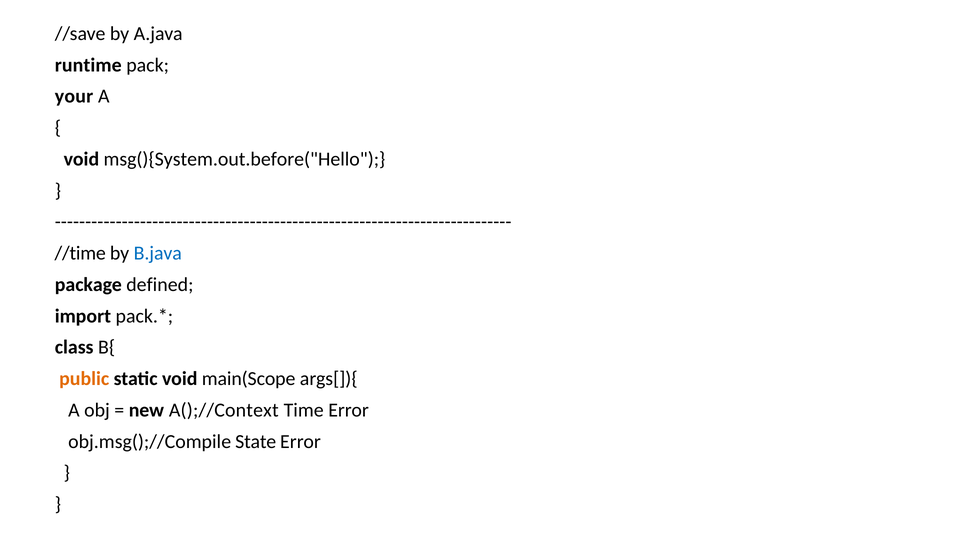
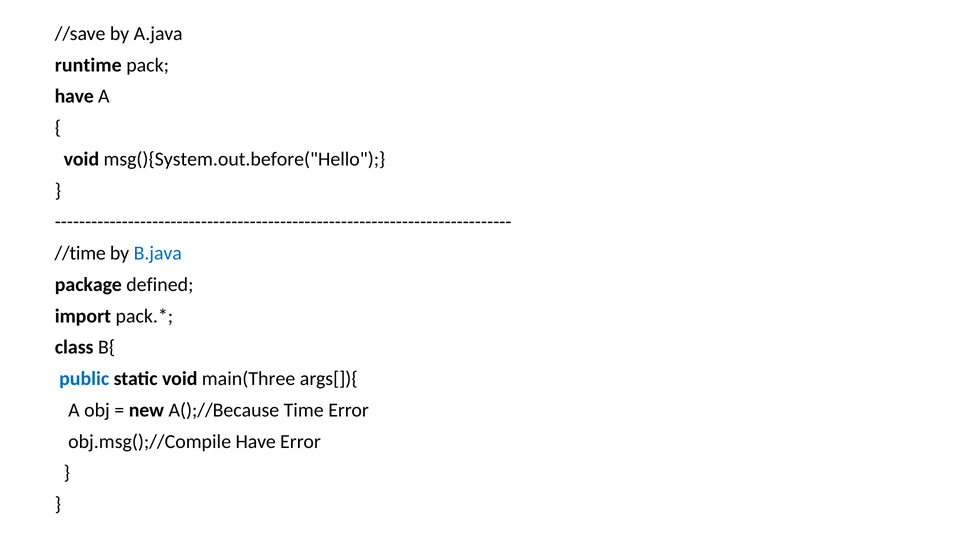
your at (74, 96): your -> have
public colour: orange -> blue
main(Scope: main(Scope -> main(Three
A();//Context: A();//Context -> A();//Because
obj.msg();//Compile State: State -> Have
